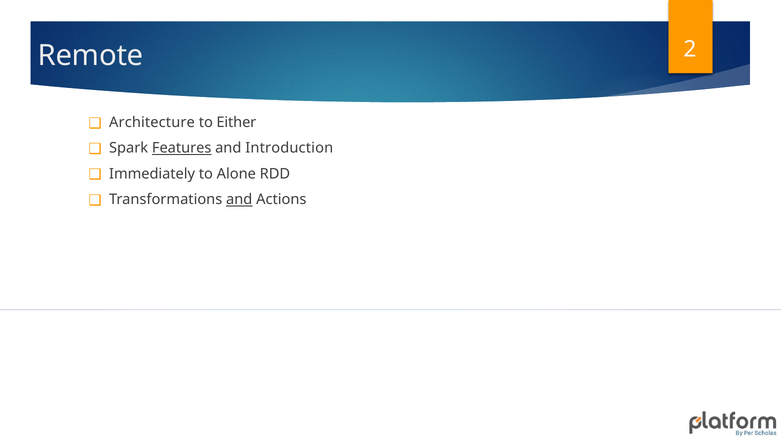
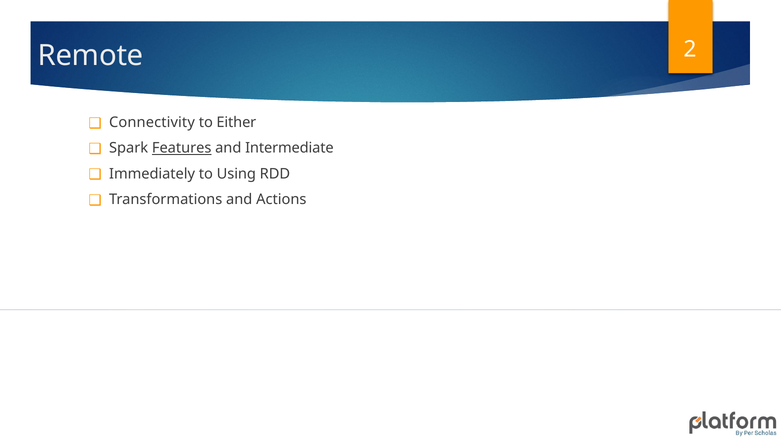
Architecture: Architecture -> Connectivity
Introduction: Introduction -> Intermediate
Alone: Alone -> Using
and at (239, 200) underline: present -> none
